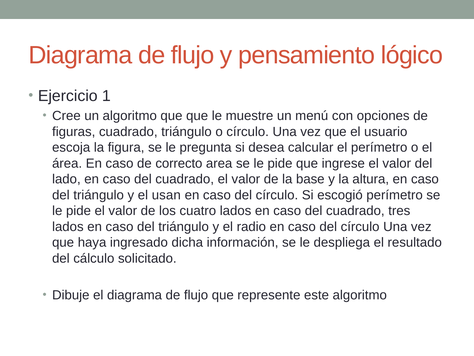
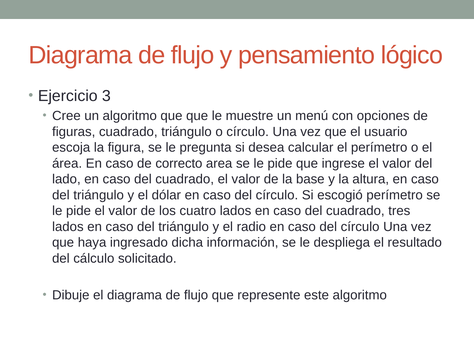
1: 1 -> 3
usan: usan -> dólar
